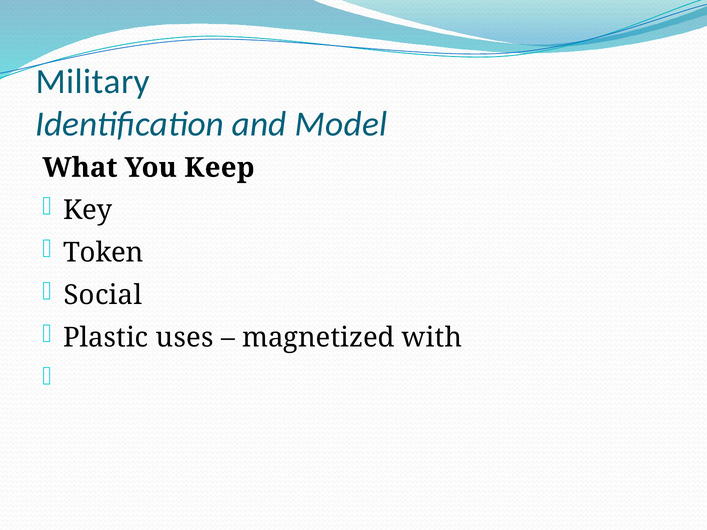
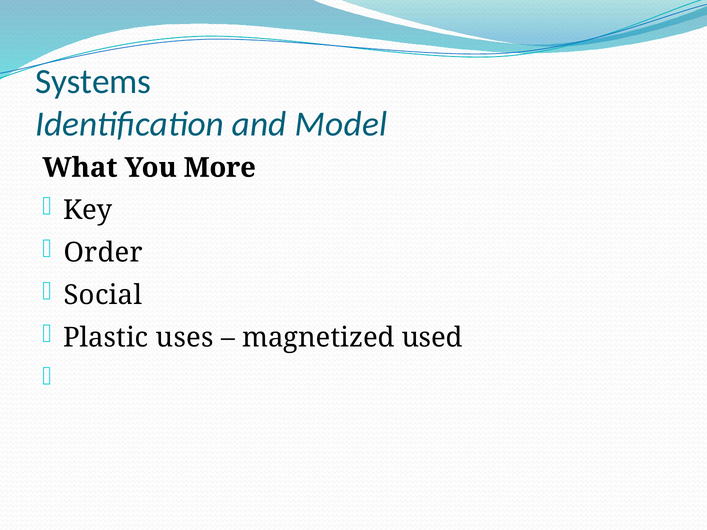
Military: Military -> Systems
Keep: Keep -> More
Token: Token -> Order
with: with -> used
